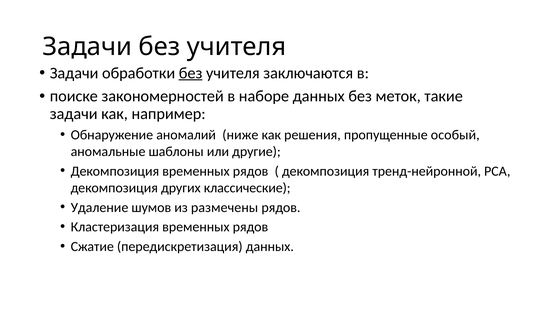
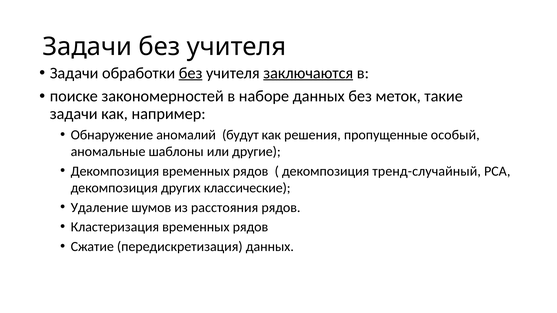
заключаются underline: none -> present
ниже: ниже -> будут
тренд-нейронной: тренд-нейронной -> тренд-случайный
размечены: размечены -> расстояния
